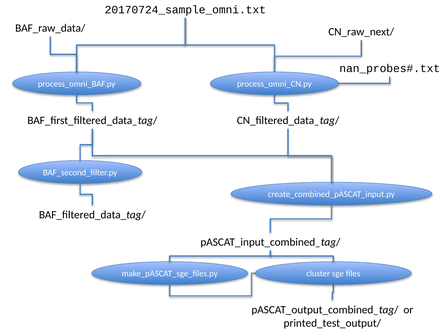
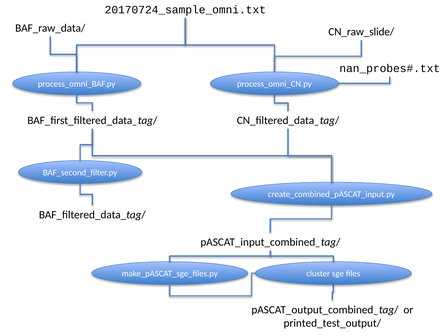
CN_raw_next/: CN_raw_next/ -> CN_raw_slide/
